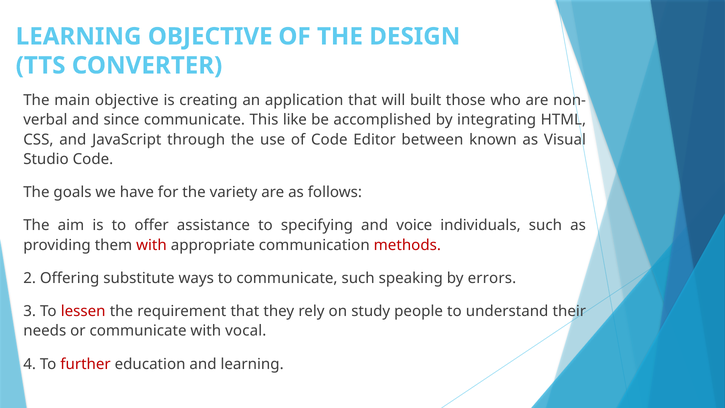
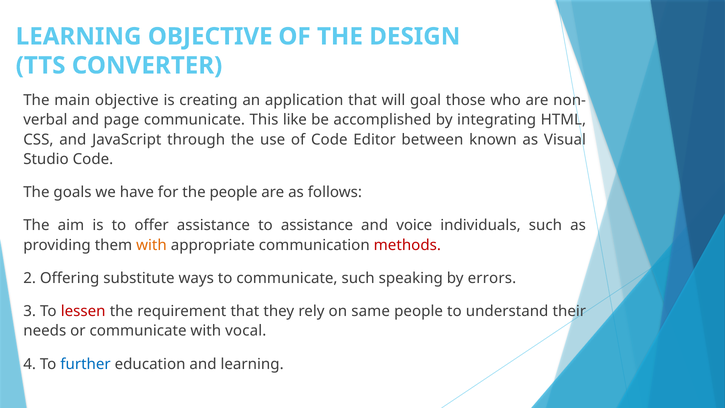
built: built -> goal
since: since -> page
the variety: variety -> people
to specifying: specifying -> assistance
with at (151, 245) colour: red -> orange
study: study -> same
further colour: red -> blue
